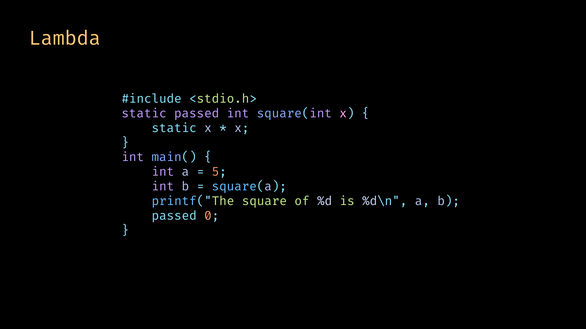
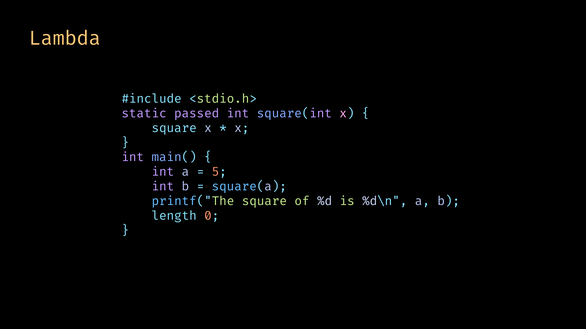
static at (174, 128): static -> square
passed at (174, 216): passed -> length
